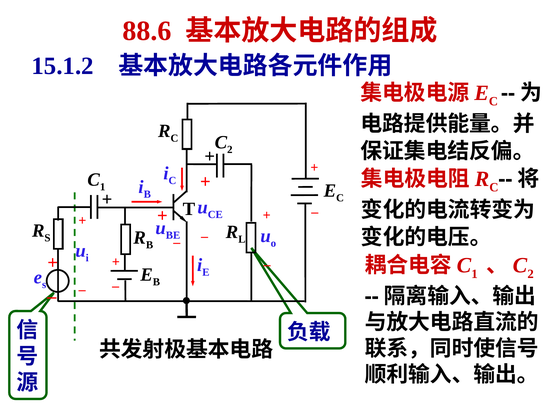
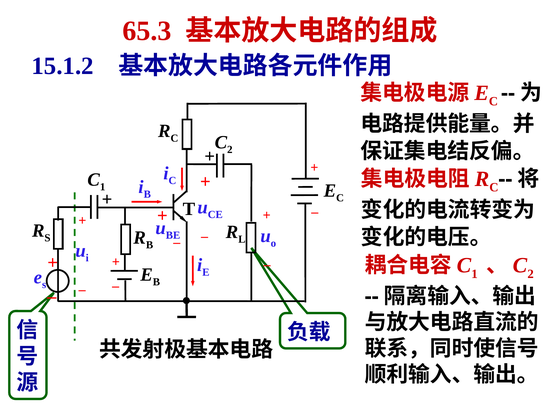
88.6: 88.6 -> 65.3
